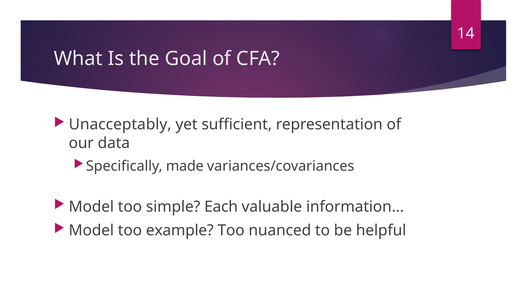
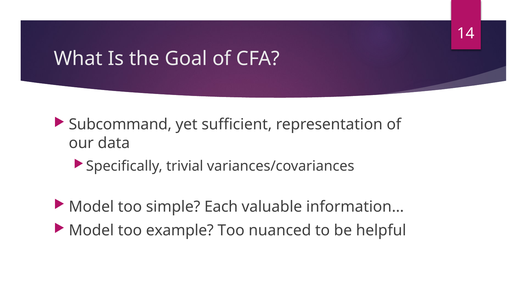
Unacceptably: Unacceptably -> Subcommand
made: made -> trivial
